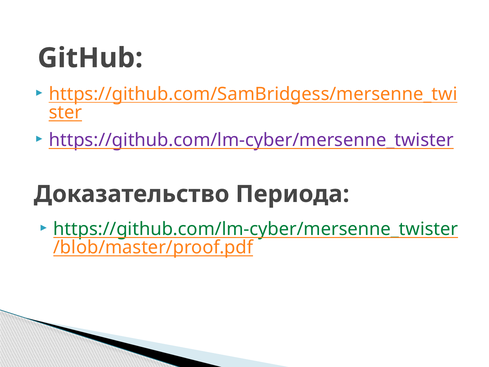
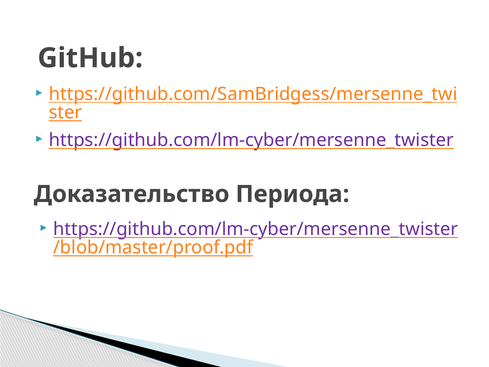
https://github.com/lm-cyber/mersenne_twister at (256, 229) colour: green -> purple
